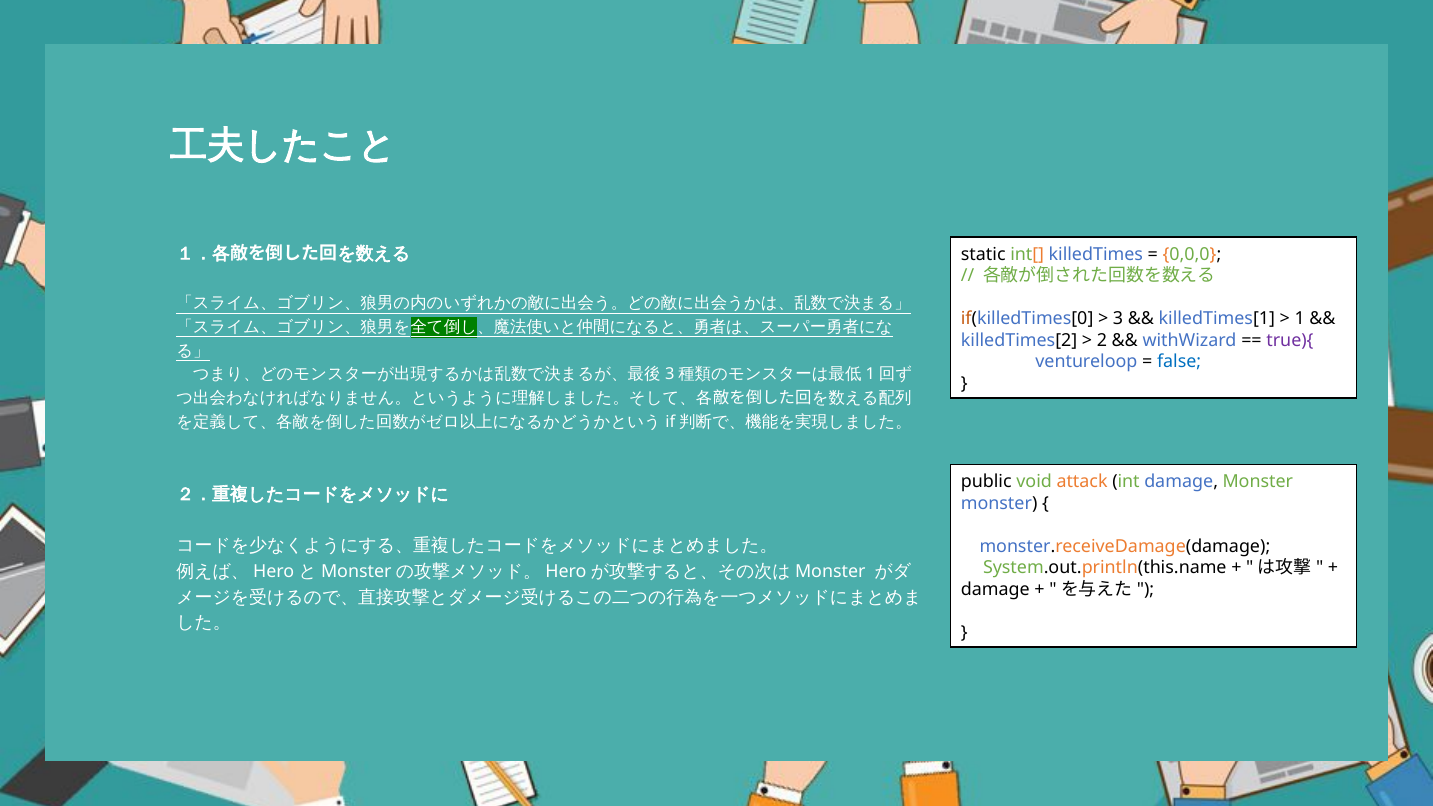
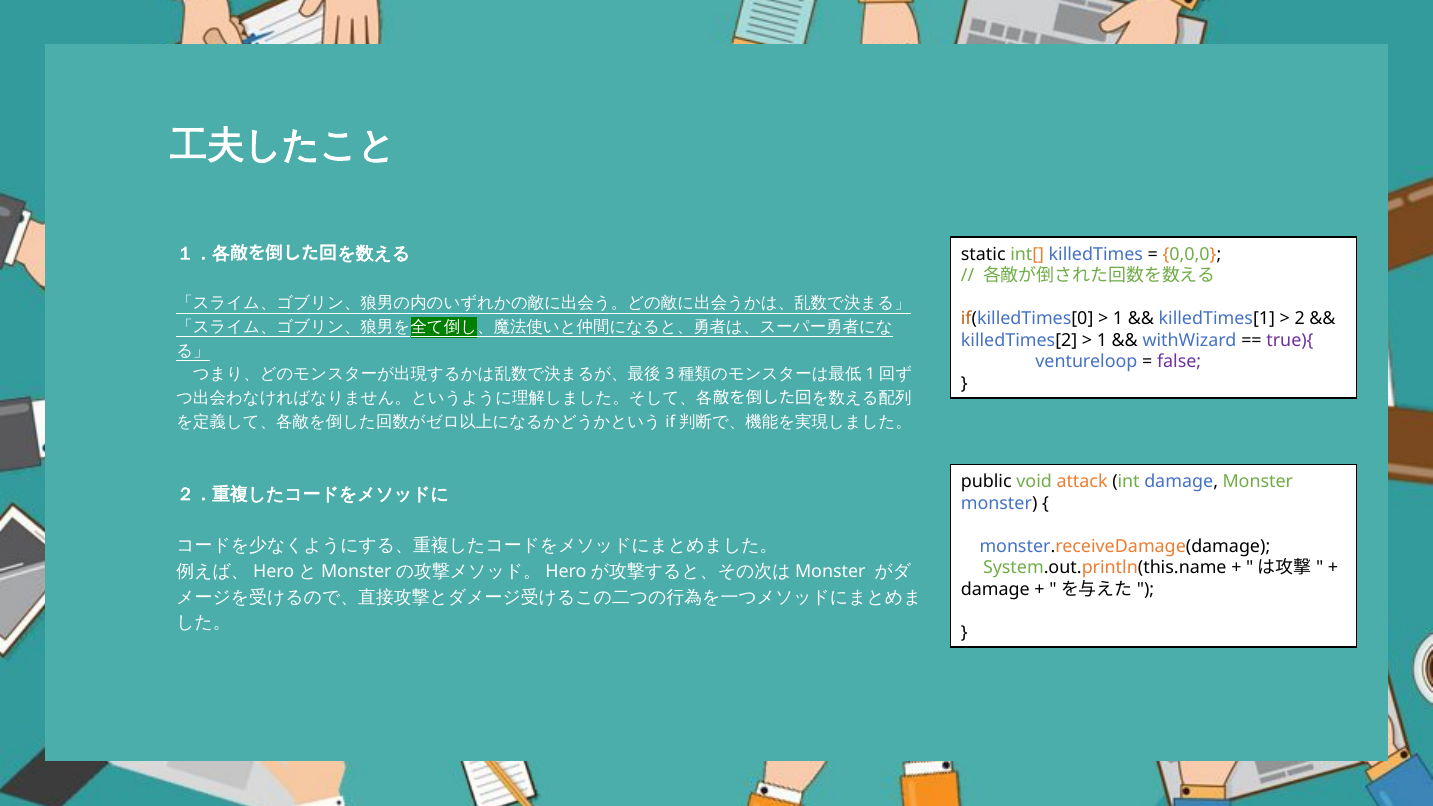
3 at (1118, 319): 3 -> 1
1: 1 -> 2
2 at (1102, 340): 2 -> 1
false colour: blue -> purple
